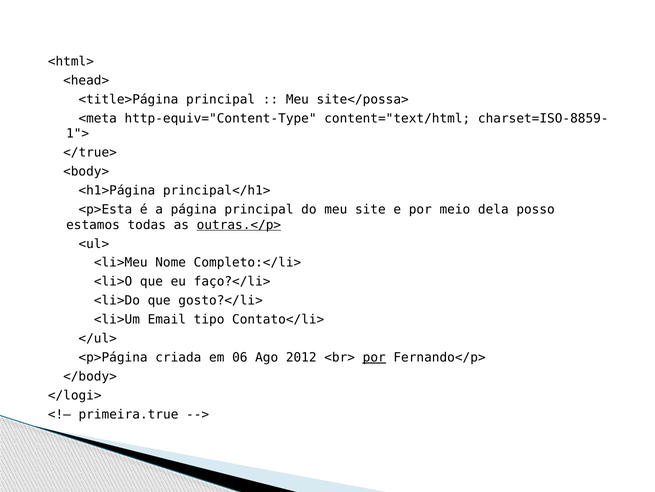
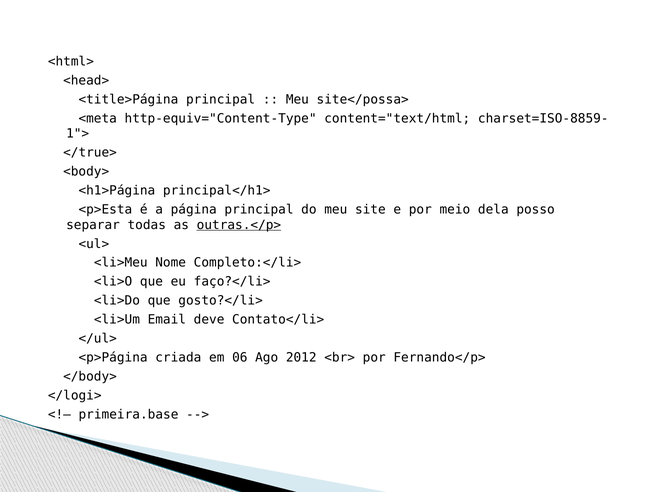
estamos: estamos -> separar
tipo: tipo -> deve
por at (374, 357) underline: present -> none
primeira.true: primeira.true -> primeira.base
